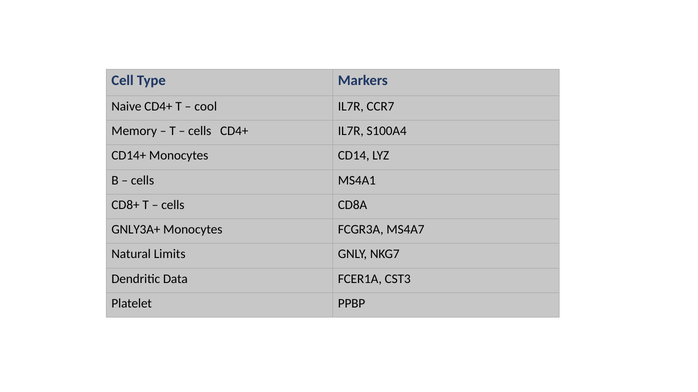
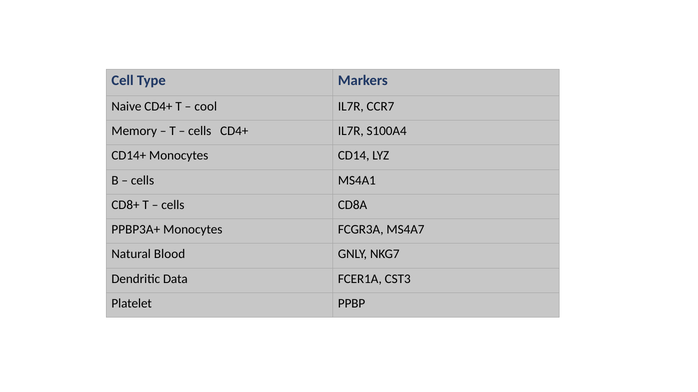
GNLY3A+: GNLY3A+ -> PPBP3A+
Limits: Limits -> Blood
